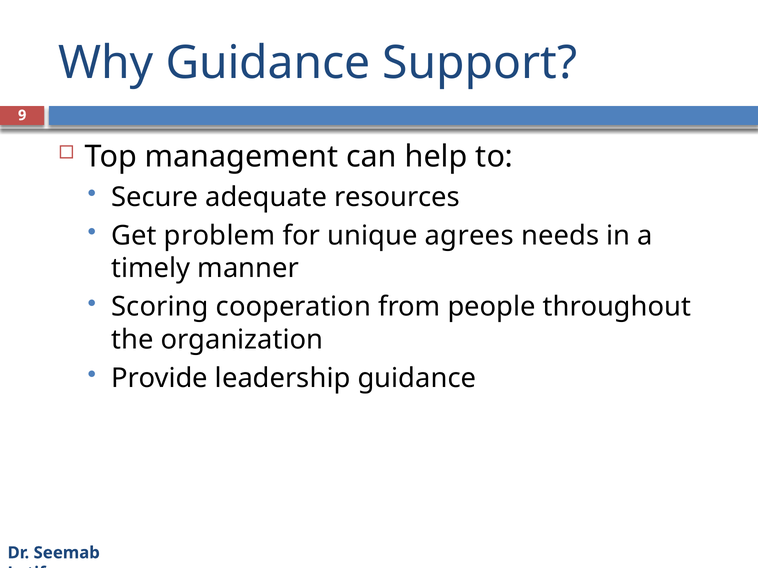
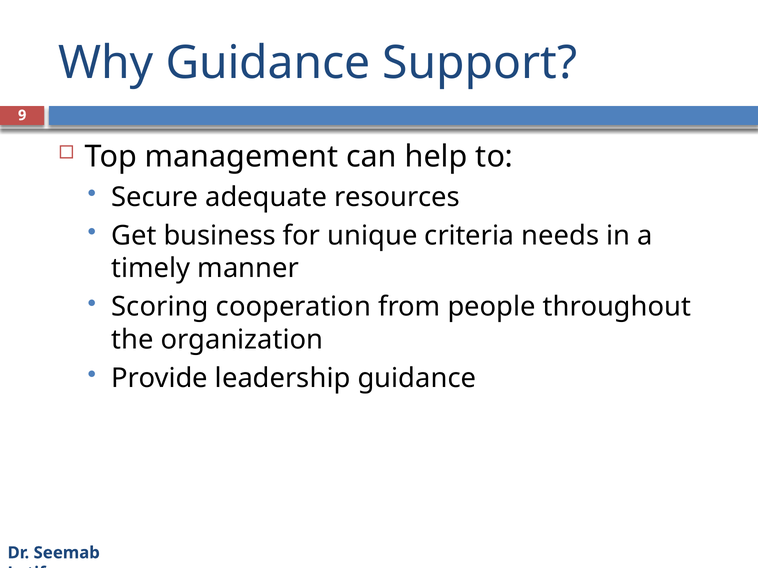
problem: problem -> business
agrees: agrees -> criteria
